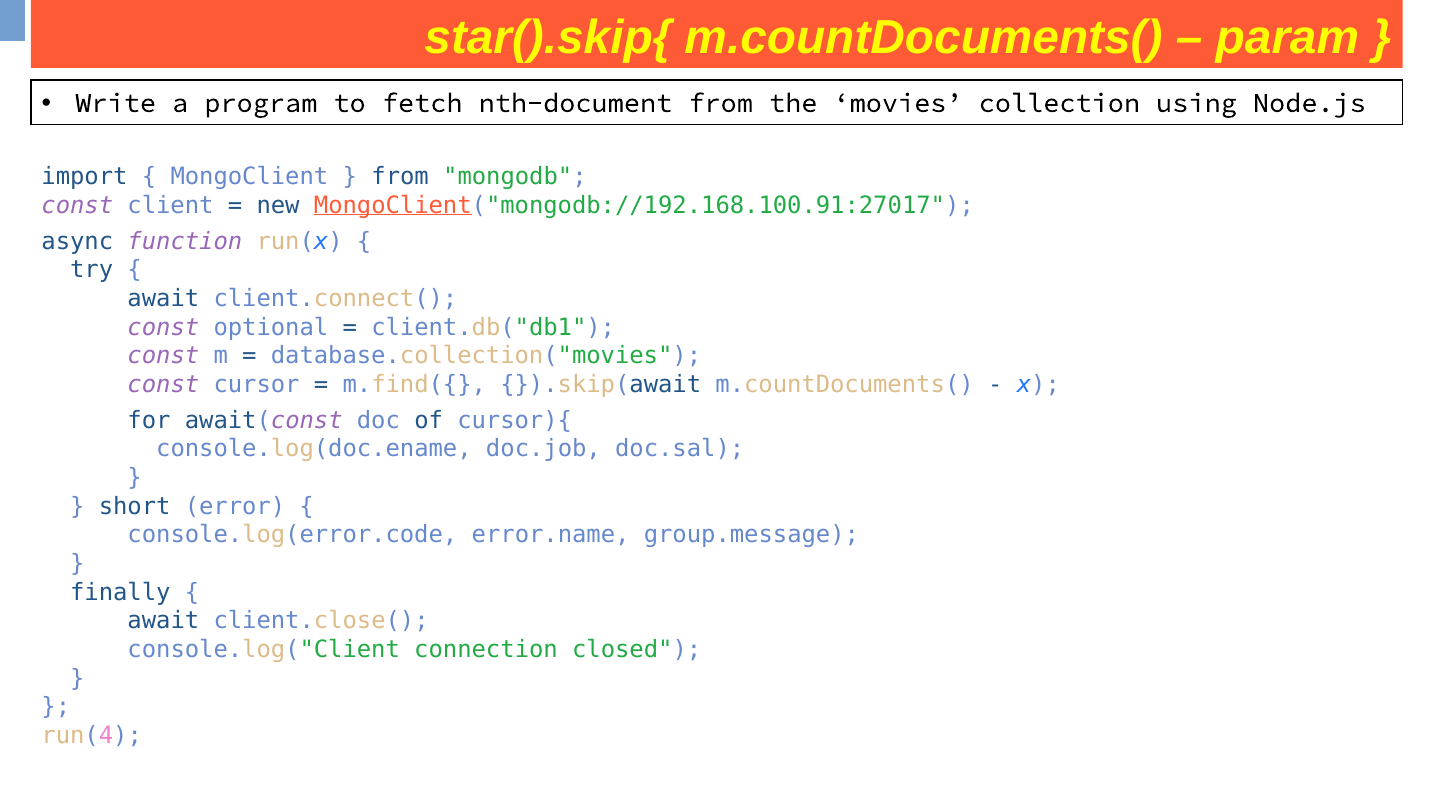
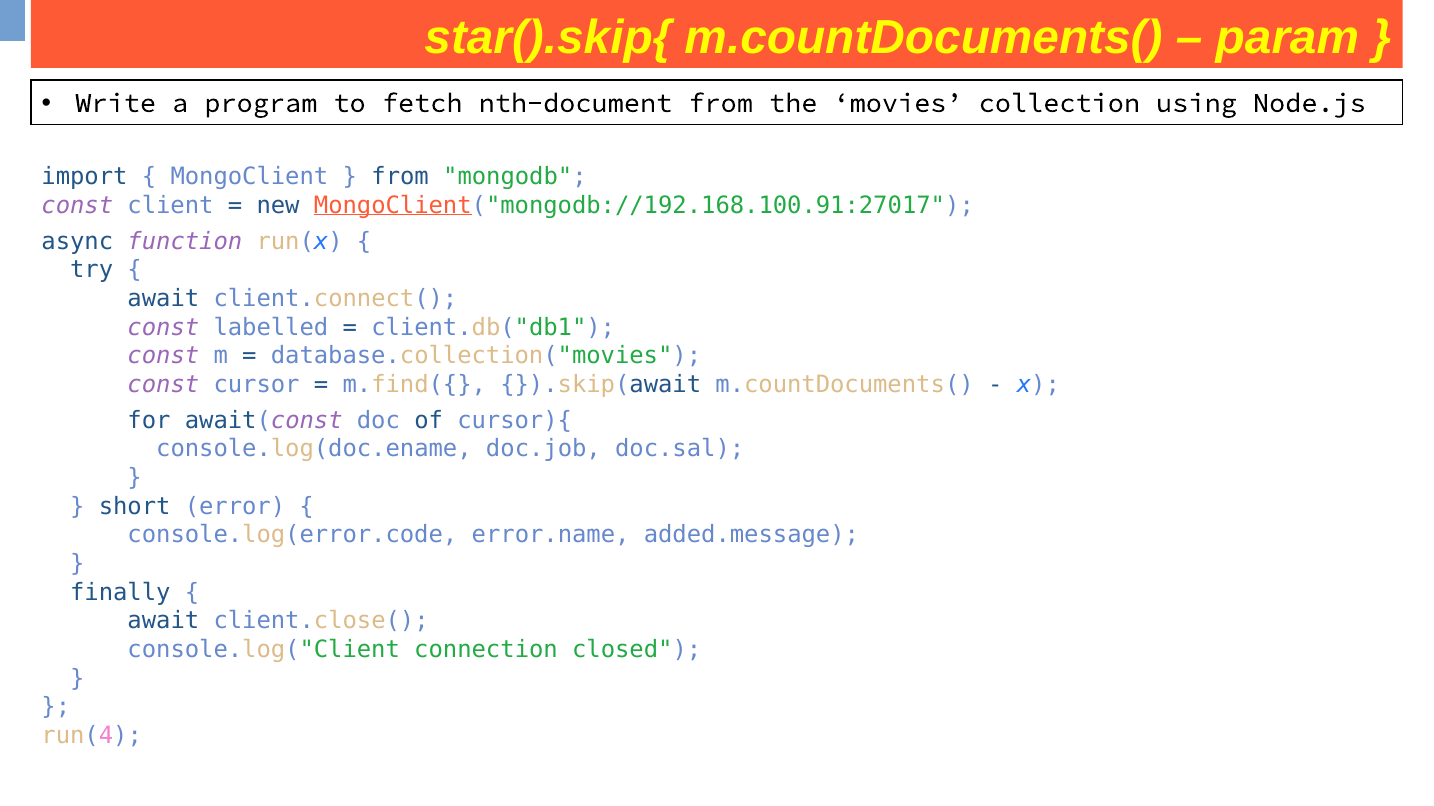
optional: optional -> labelled
group.message: group.message -> added.message
